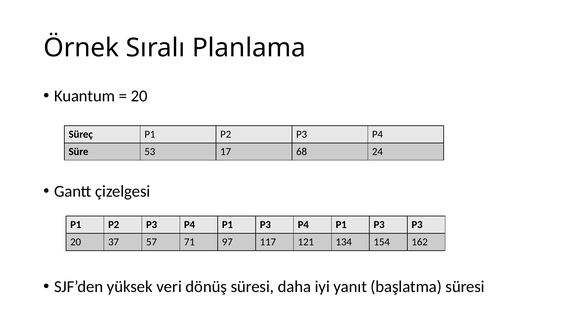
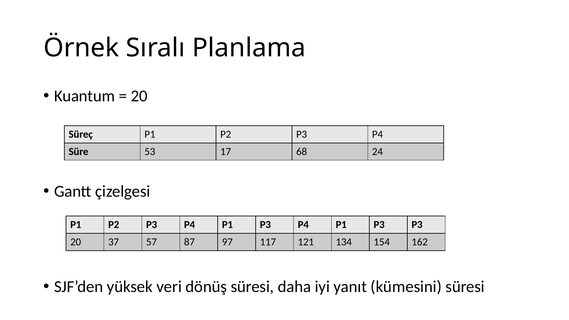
71: 71 -> 87
başlatma: başlatma -> kümesini
